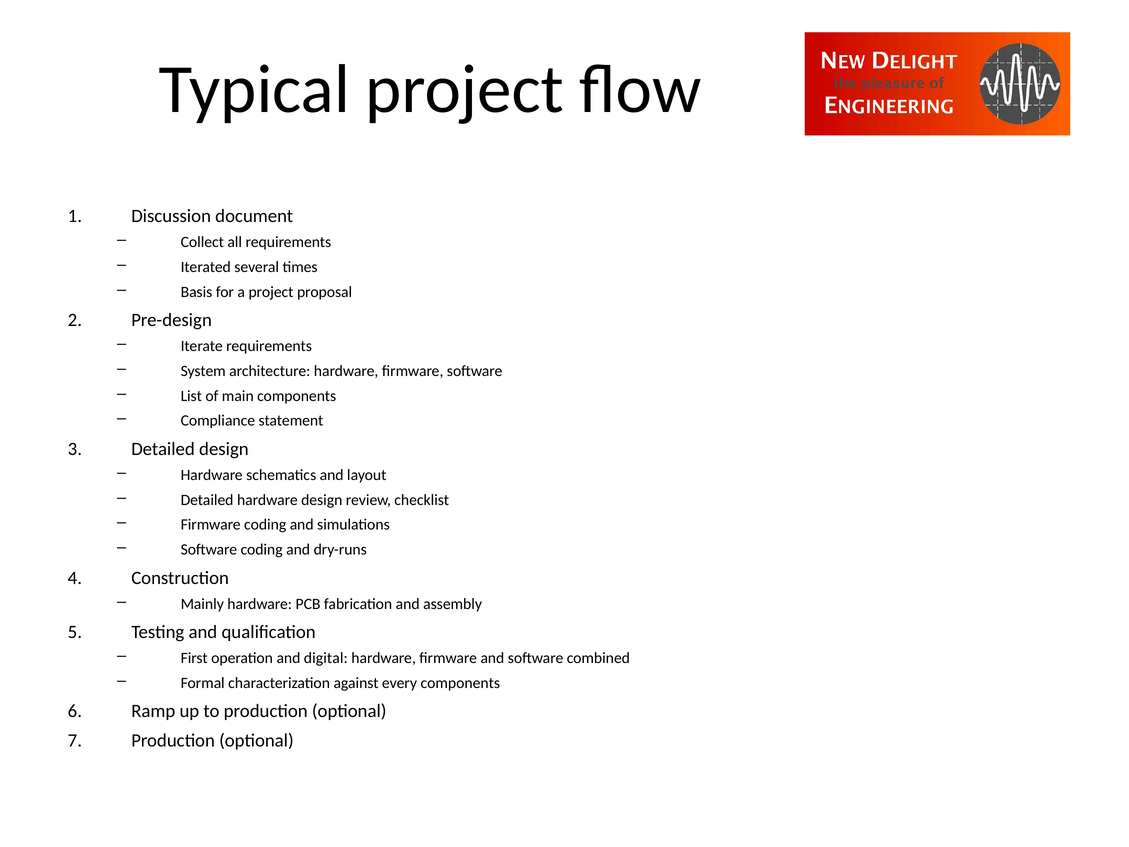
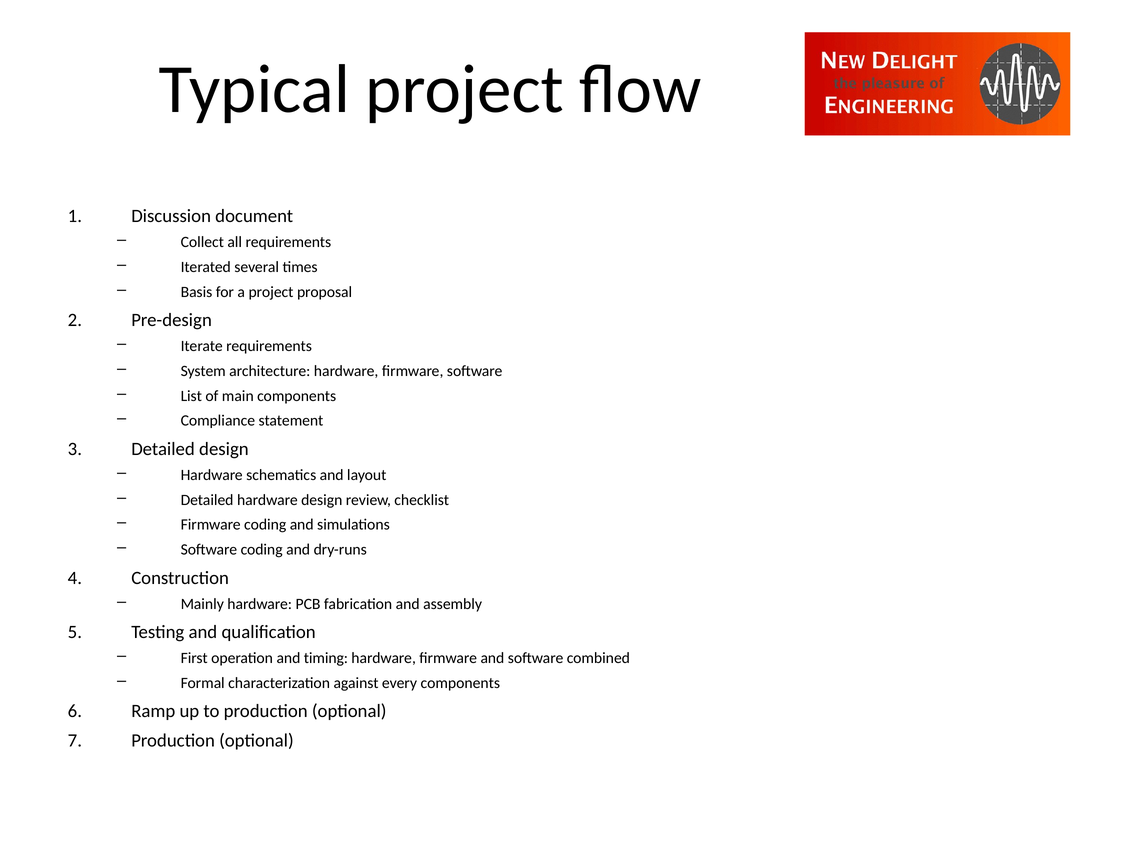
digital: digital -> timing
